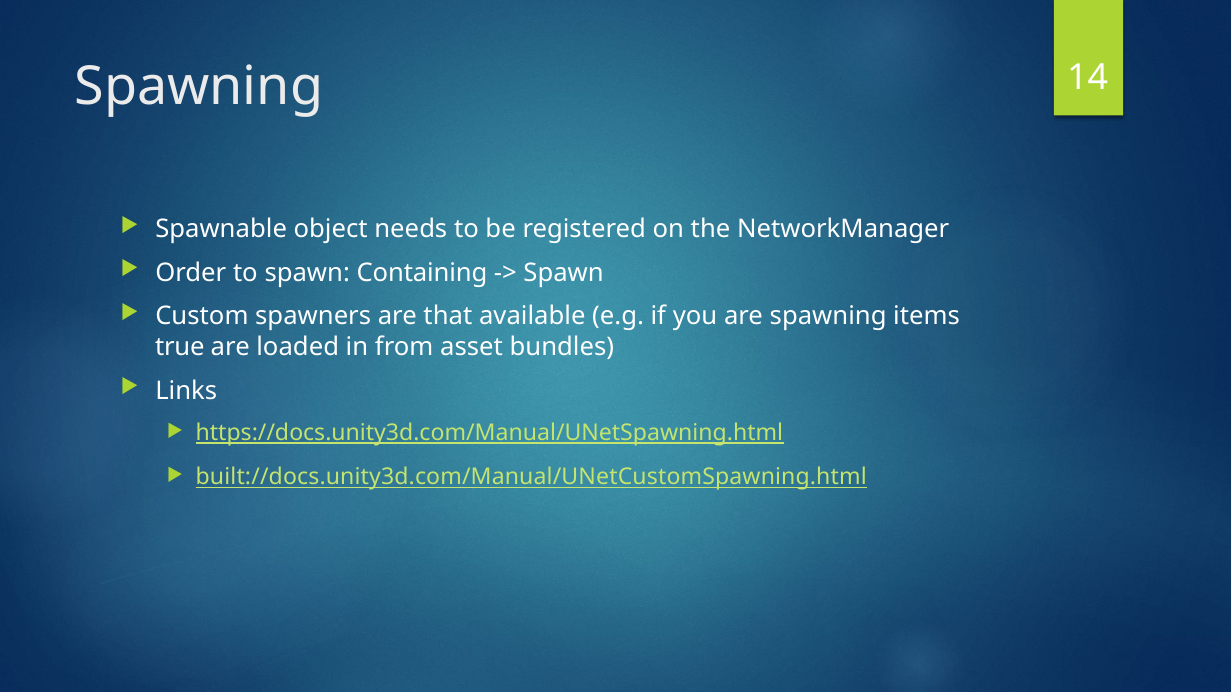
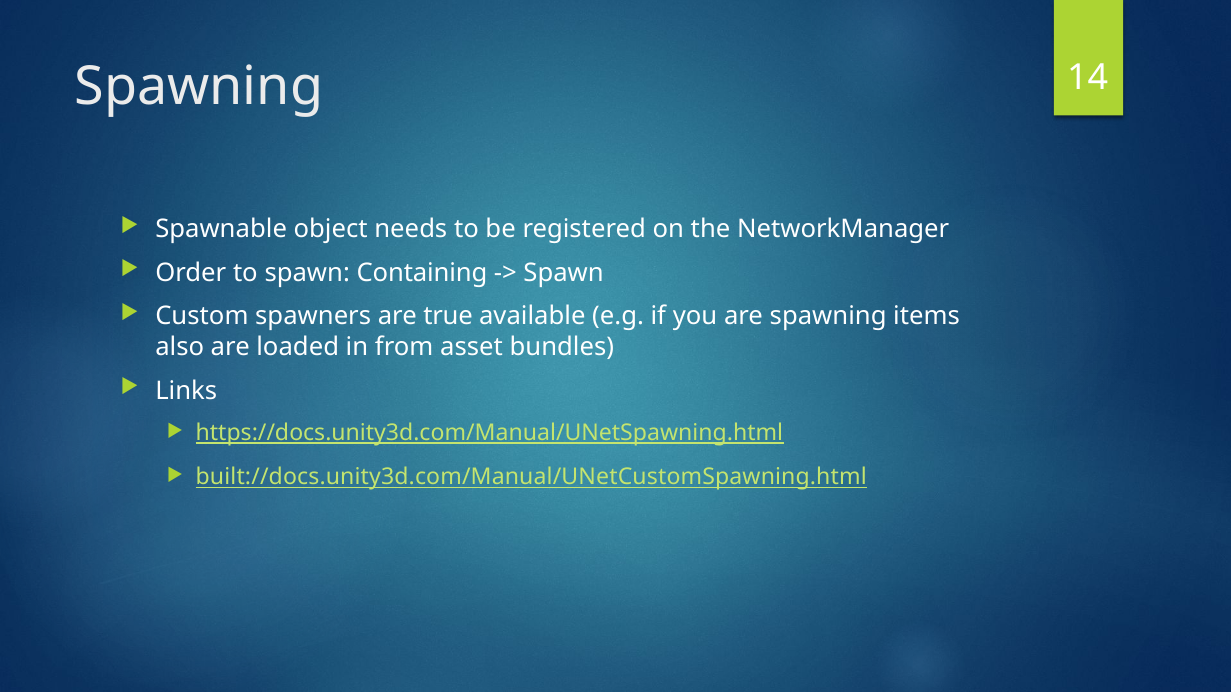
that: that -> true
true: true -> also
